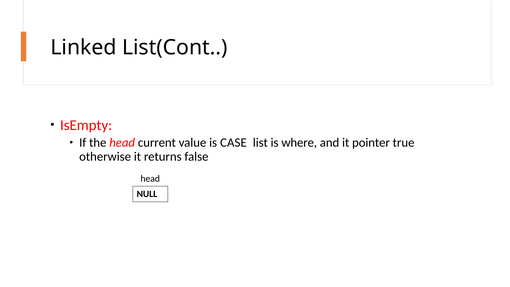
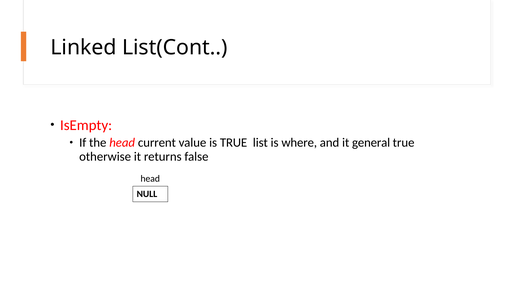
is CASE: CASE -> TRUE
pointer: pointer -> general
